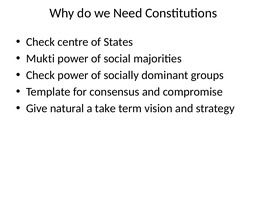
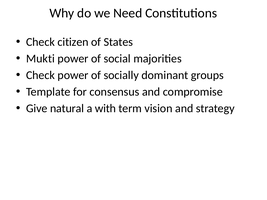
centre: centre -> citizen
take: take -> with
